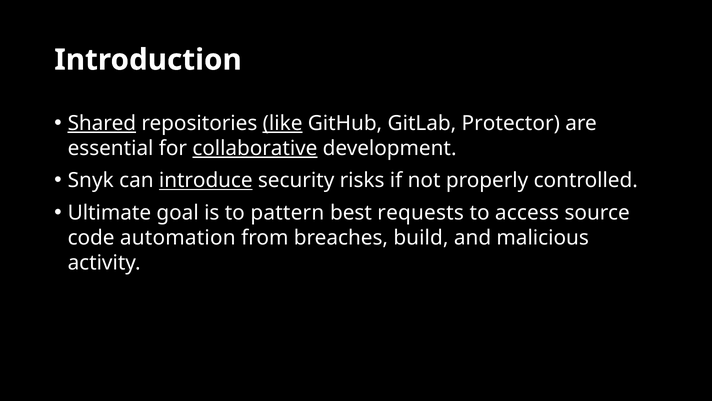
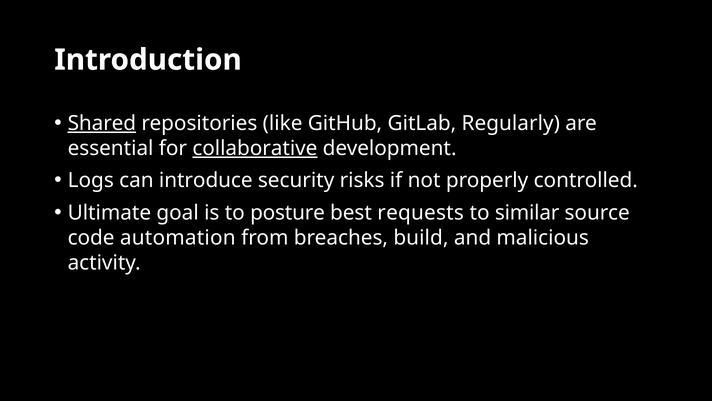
like underline: present -> none
Protector: Protector -> Regularly
Snyk: Snyk -> Logs
introduce underline: present -> none
pattern: pattern -> posture
access: access -> similar
